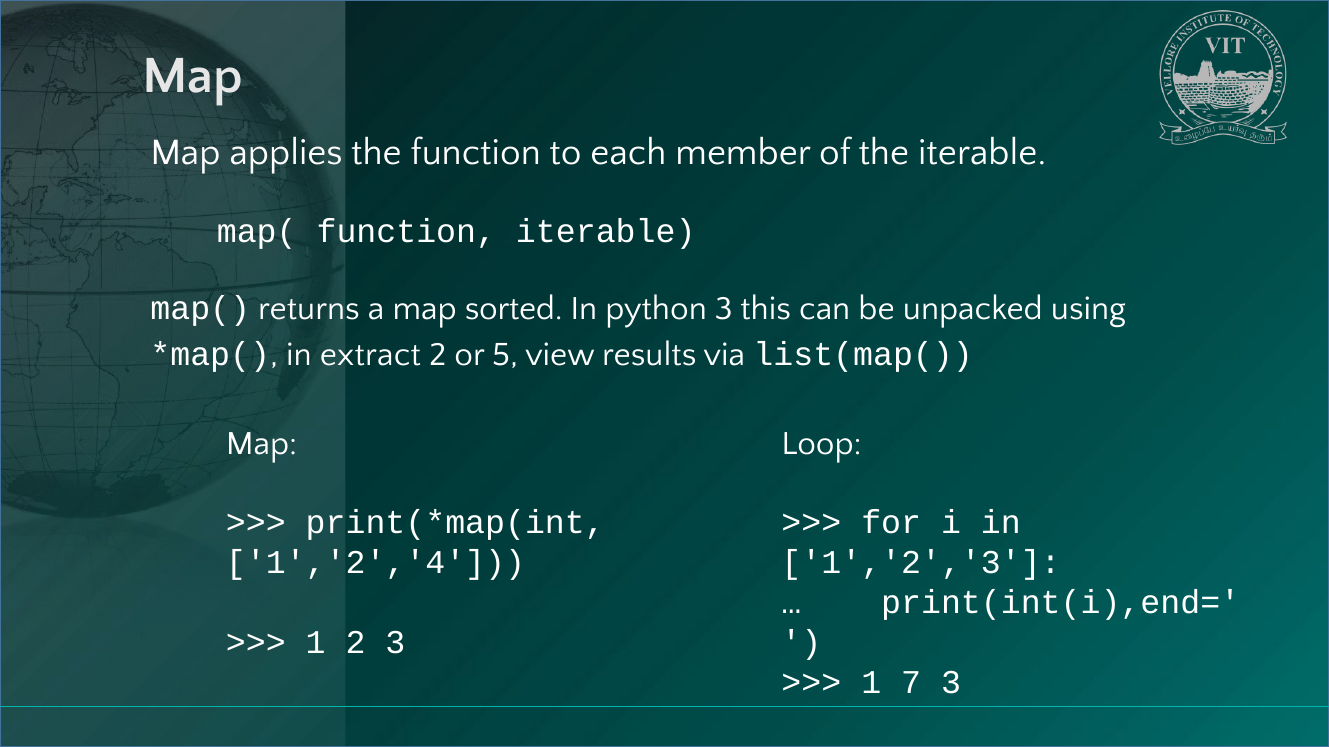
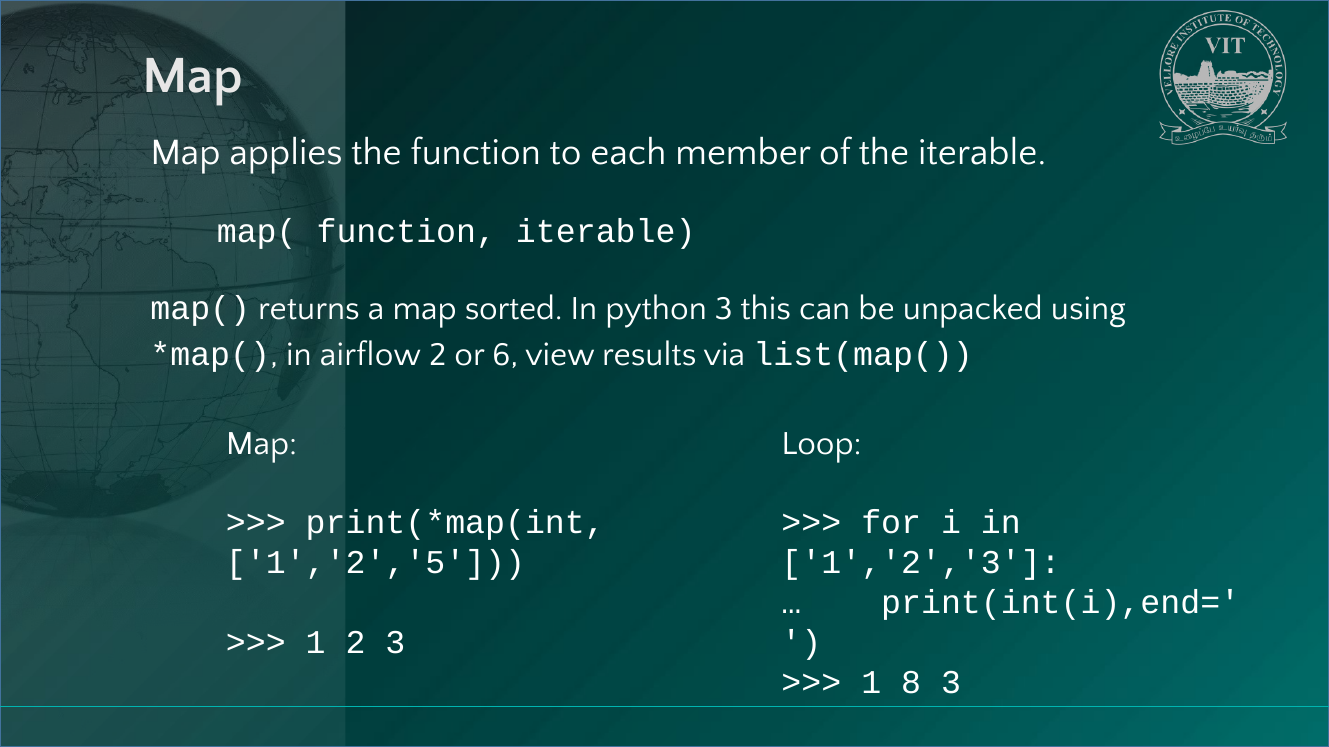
extract: extract -> airflow
5: 5 -> 6
1','2','4: 1','2','4 -> 1','2','5
7: 7 -> 8
